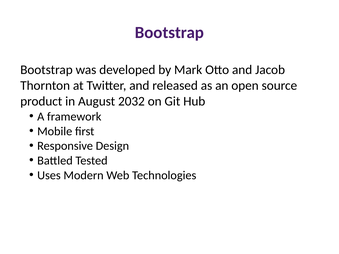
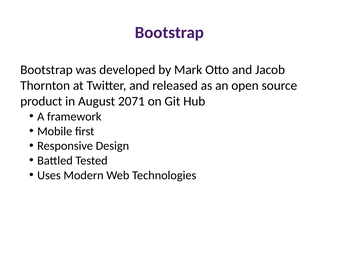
2032: 2032 -> 2071
